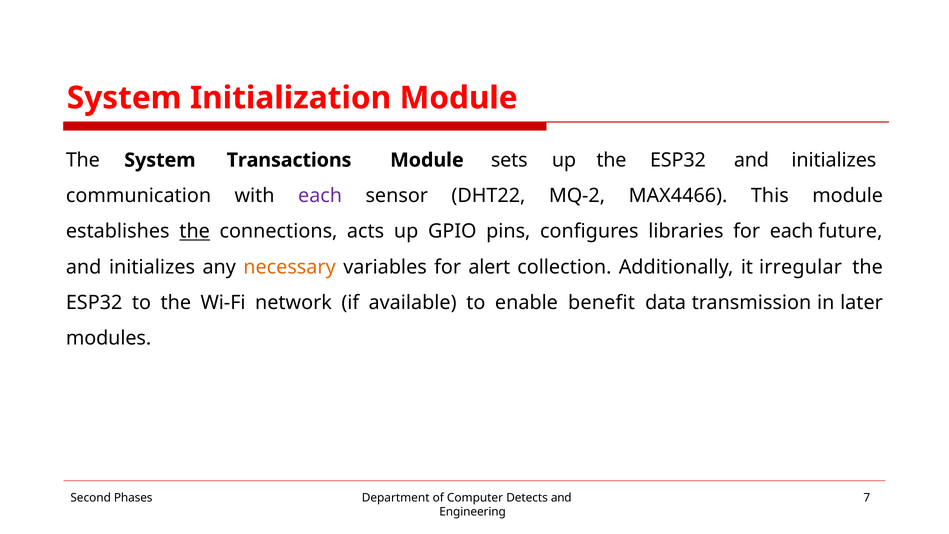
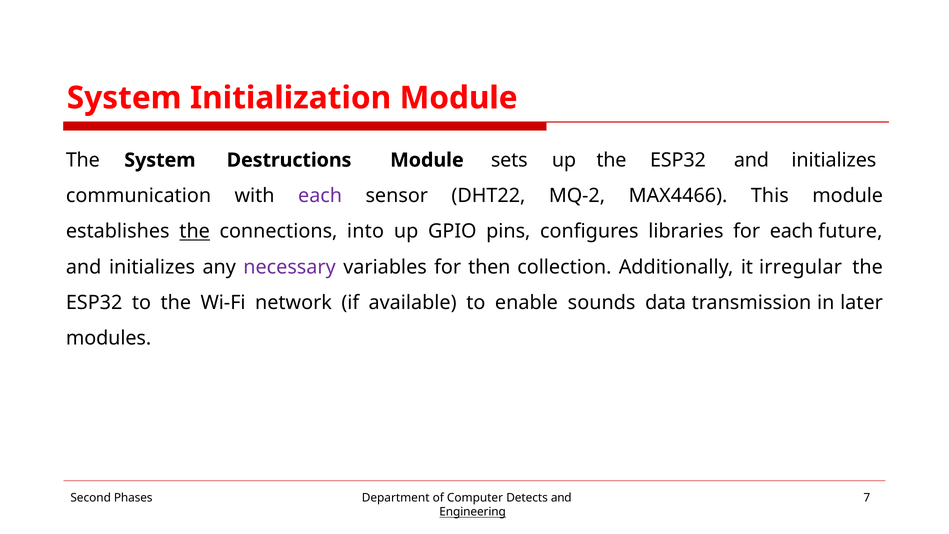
Transactions: Transactions -> Destructions
acts: acts -> into
necessary colour: orange -> purple
alert: alert -> then
benefit: benefit -> sounds
Engineering underline: none -> present
